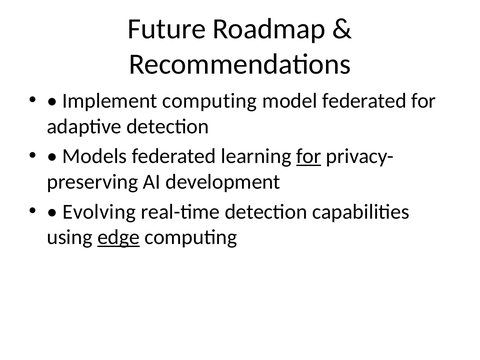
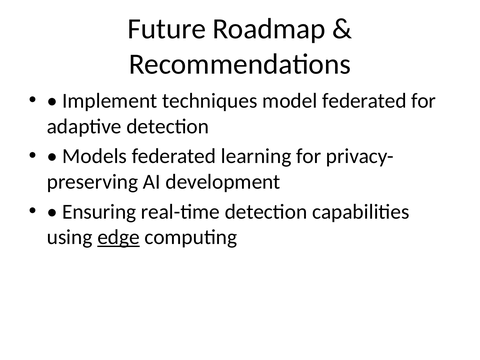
Implement computing: computing -> techniques
for at (309, 156) underline: present -> none
Evolving: Evolving -> Ensuring
